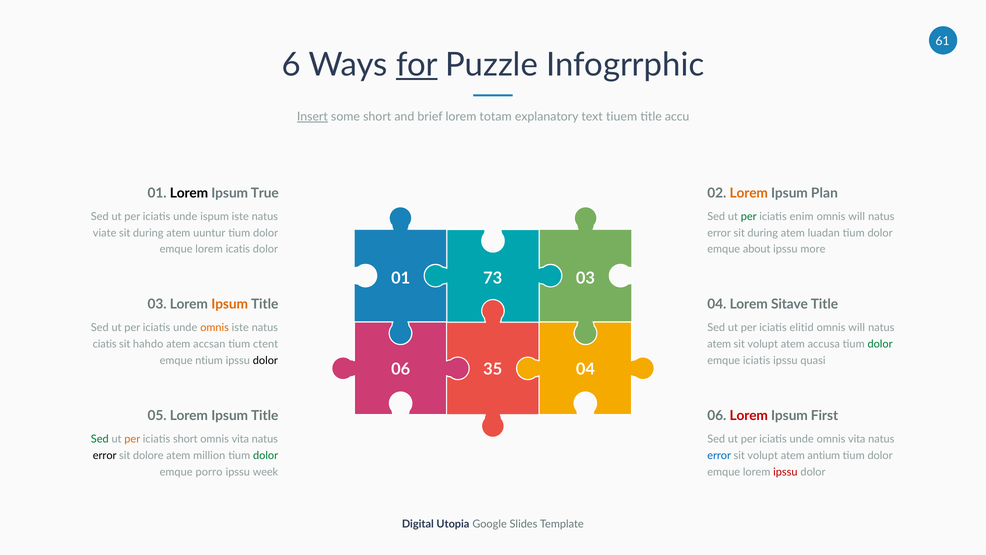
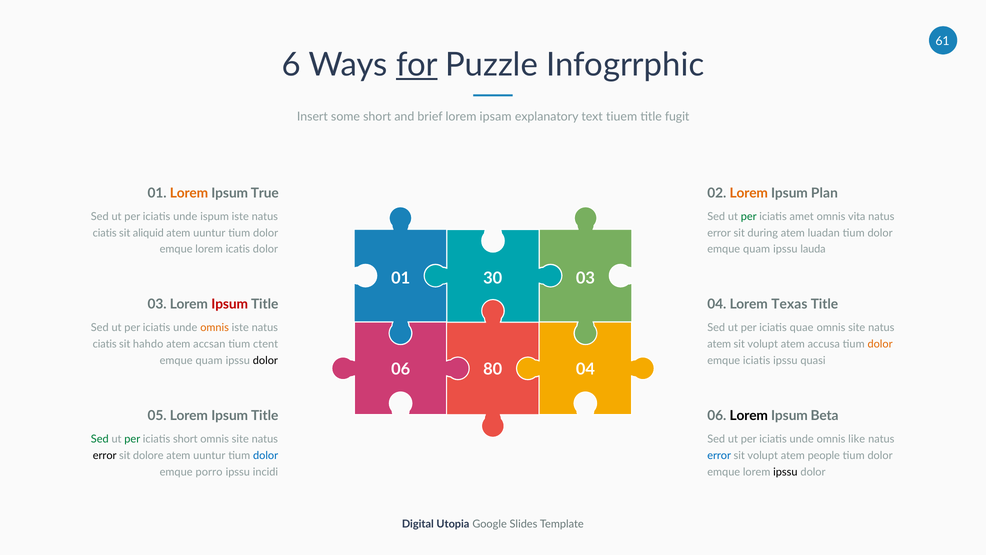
Insert underline: present -> none
totam: totam -> ipsam
accu: accu -> fugit
Lorem at (189, 193) colour: black -> orange
enim: enim -> amet
will at (857, 216): will -> vita
viate at (105, 233): viate -> ciatis
during at (148, 233): during -> aliquid
about at (757, 249): about -> quam
more: more -> lauda
73: 73 -> 30
Ipsum at (230, 304) colour: orange -> red
Sitave: Sitave -> Texas
elitid: elitid -> quae
will at (857, 328): will -> site
dolor at (880, 344) colour: green -> orange
ntium at (209, 360): ntium -> quam
35: 35 -> 80
Lorem at (749, 415) colour: red -> black
First: First -> Beta
per at (132, 439) colour: orange -> green
vita at (240, 439): vita -> site
unde omnis vita: vita -> like
million at (209, 455): million -> uuntur
dolor at (266, 455) colour: green -> blue
antium: antium -> people
week: week -> incidi
ipssu at (785, 472) colour: red -> black
